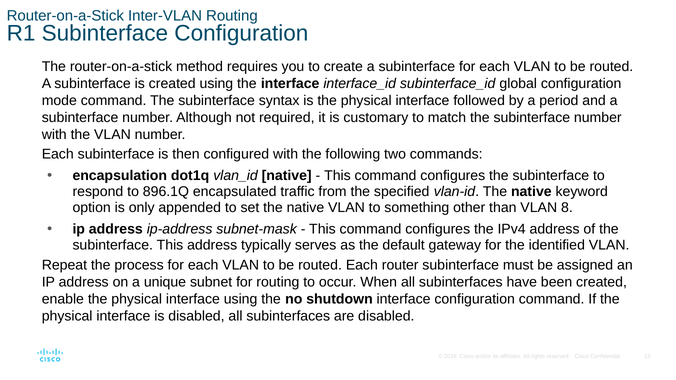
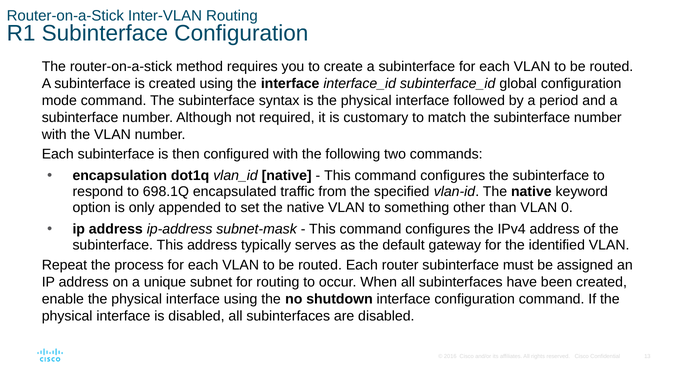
896.1Q: 896.1Q -> 698.1Q
8: 8 -> 0
